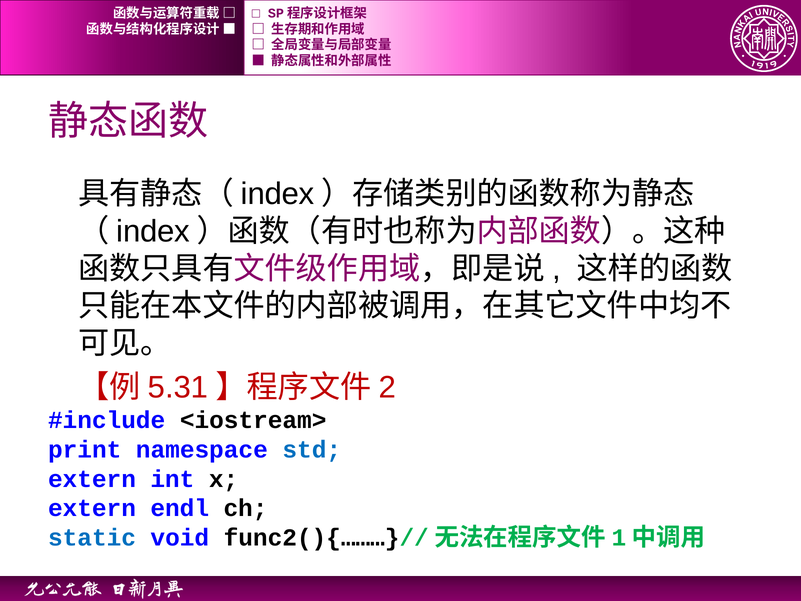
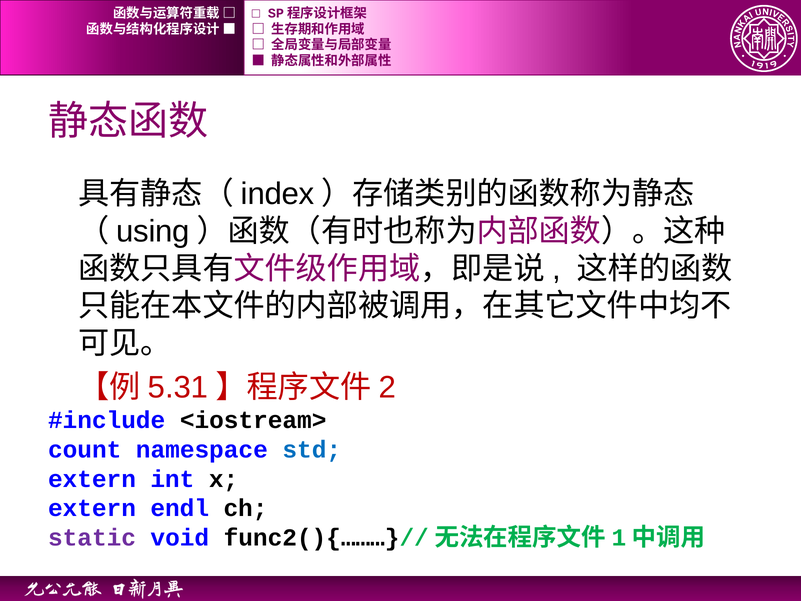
index at (153, 231): index -> using
print: print -> count
static colour: blue -> purple
